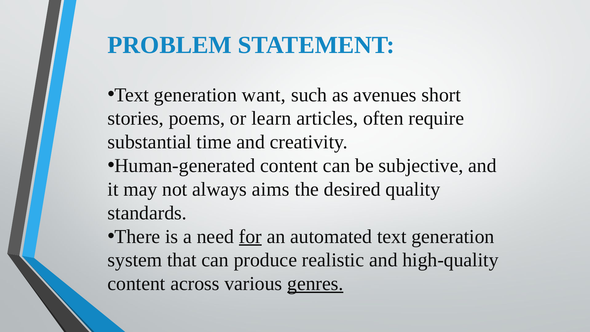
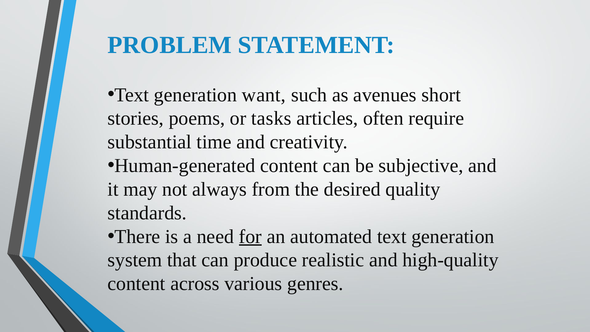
learn: learn -> tasks
aims: aims -> from
genres underline: present -> none
